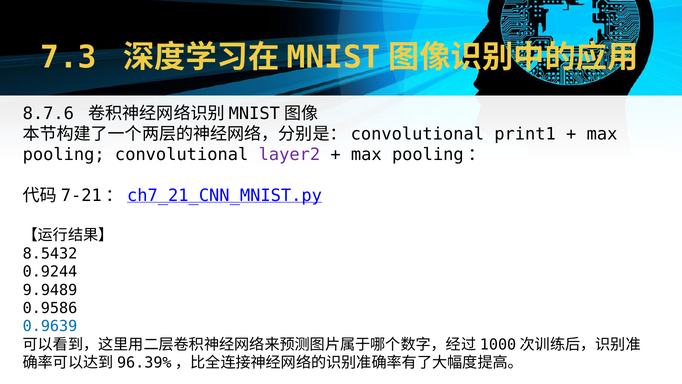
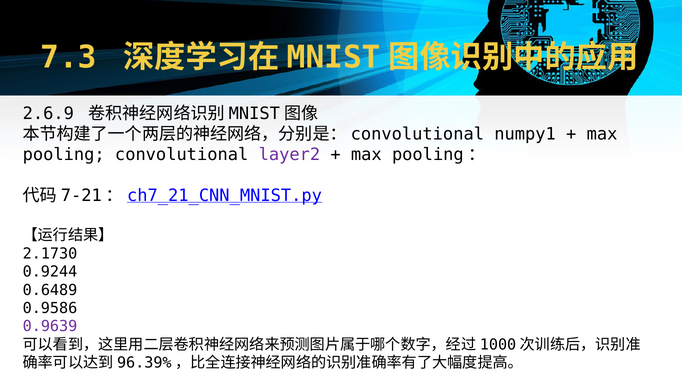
8.7.6: 8.7.6 -> 2.6.9
print1: print1 -> numpy1
8.5432: 8.5432 -> 2.1730
9.9489: 9.9489 -> 0.6489
0.9639 colour: blue -> purple
